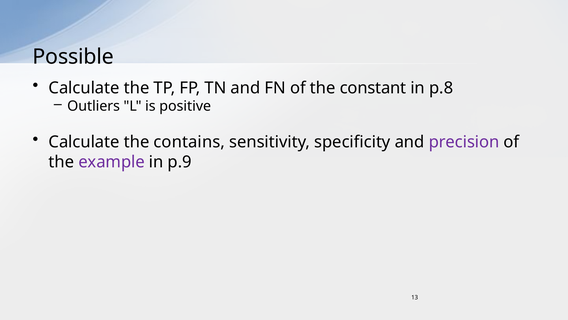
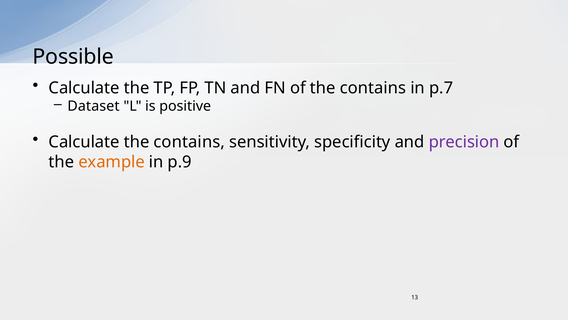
of the constant: constant -> contains
p.8: p.8 -> p.7
Outliers: Outliers -> Dataset
example colour: purple -> orange
